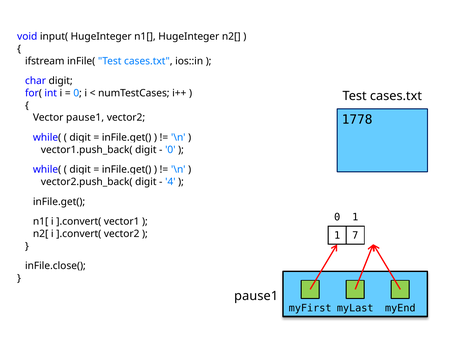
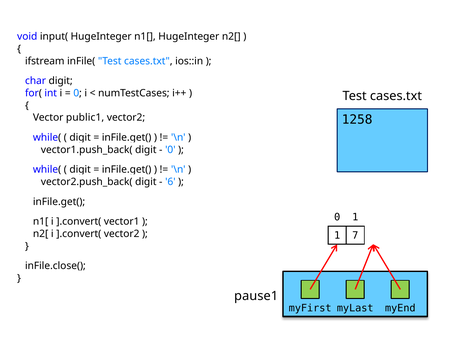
1778: 1778 -> 1258
Vector pause1: pause1 -> public1
4: 4 -> 6
